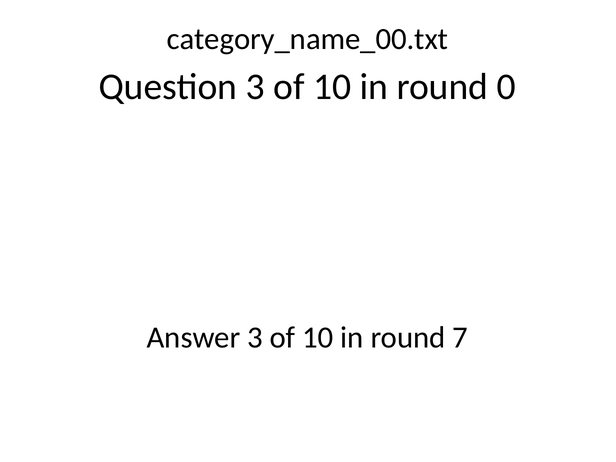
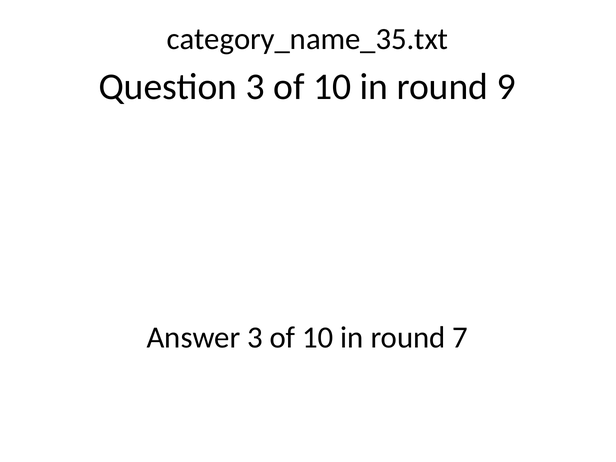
category_name_00.txt: category_name_00.txt -> category_name_35.txt
0: 0 -> 9
